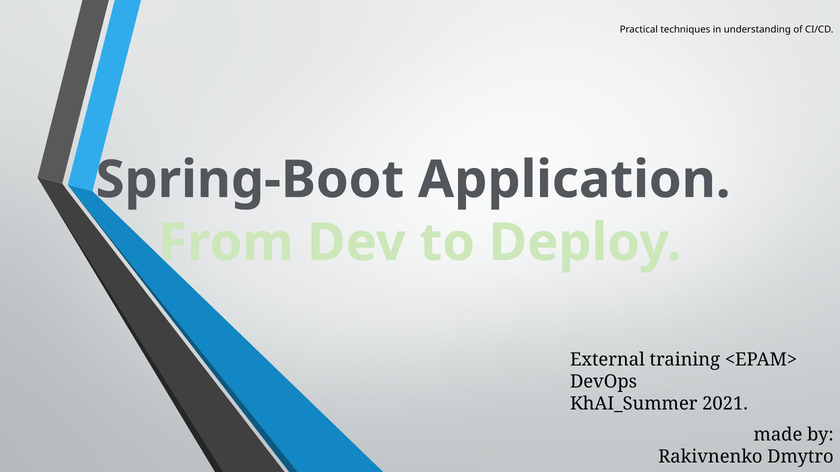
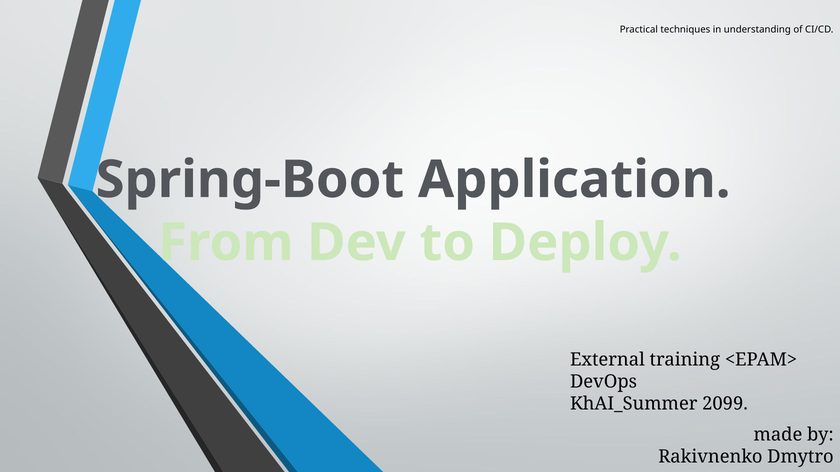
2021: 2021 -> 2099
